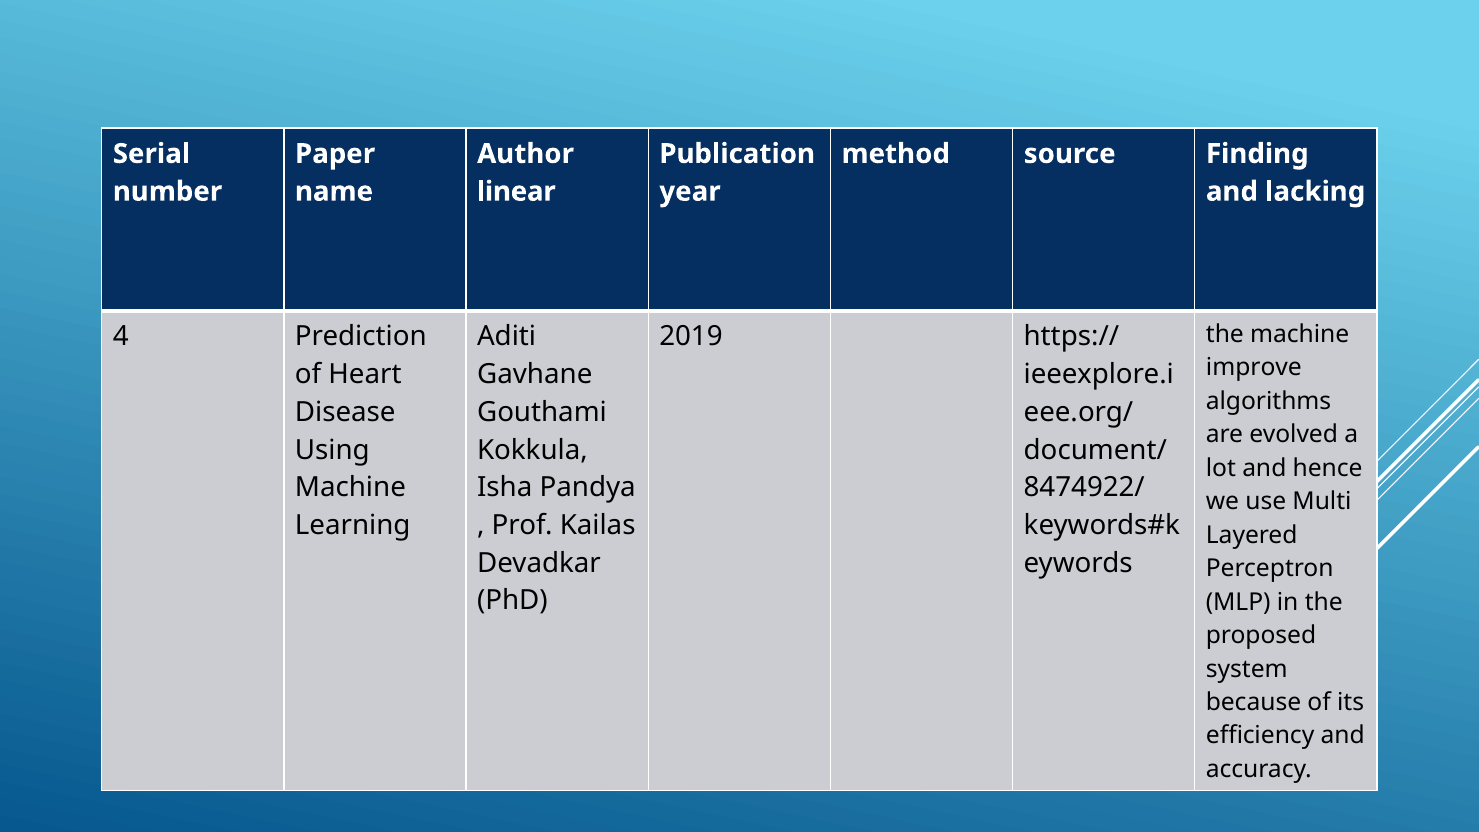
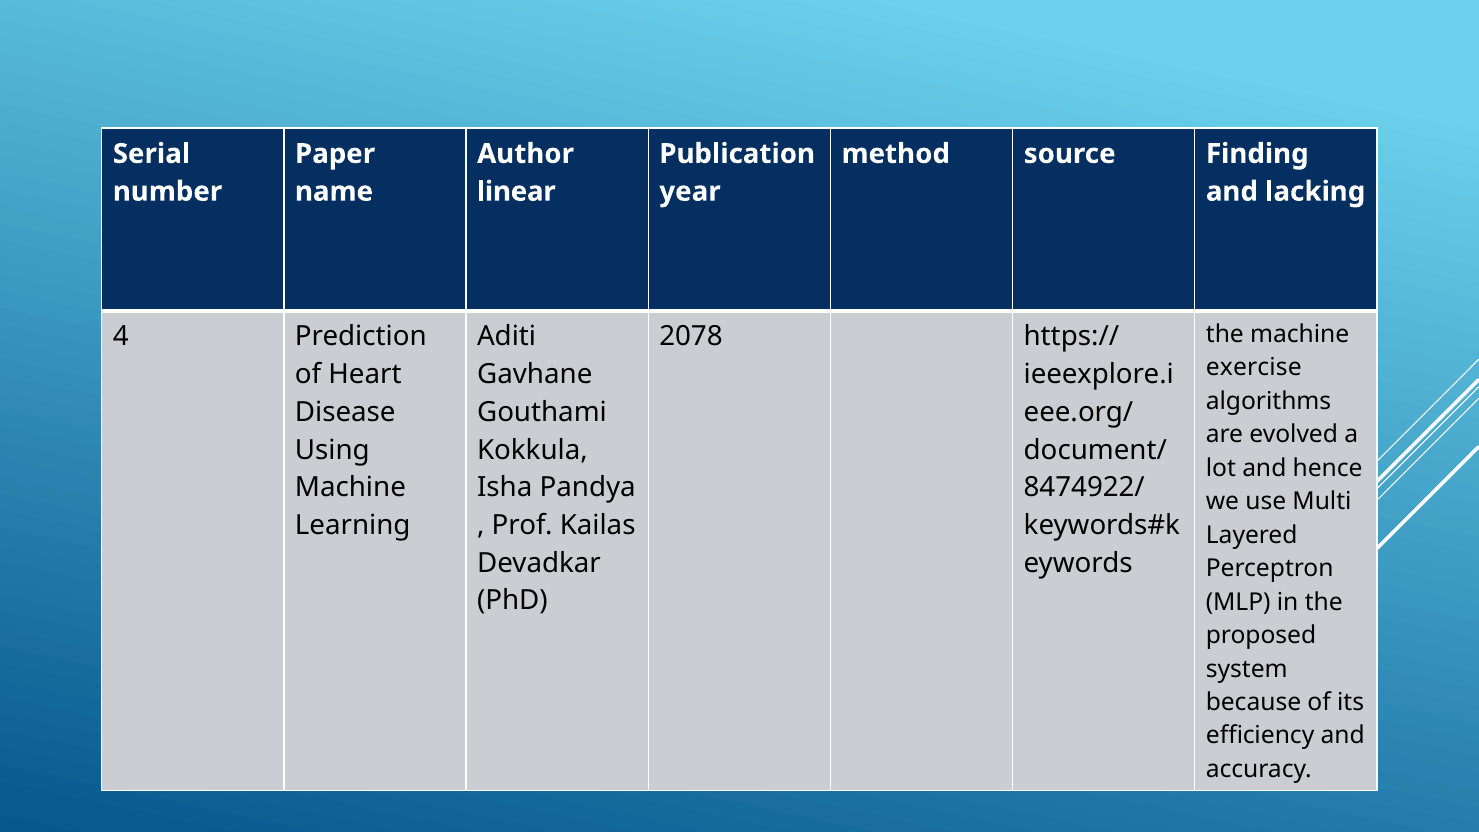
2019: 2019 -> 2078
improve: improve -> exercise
